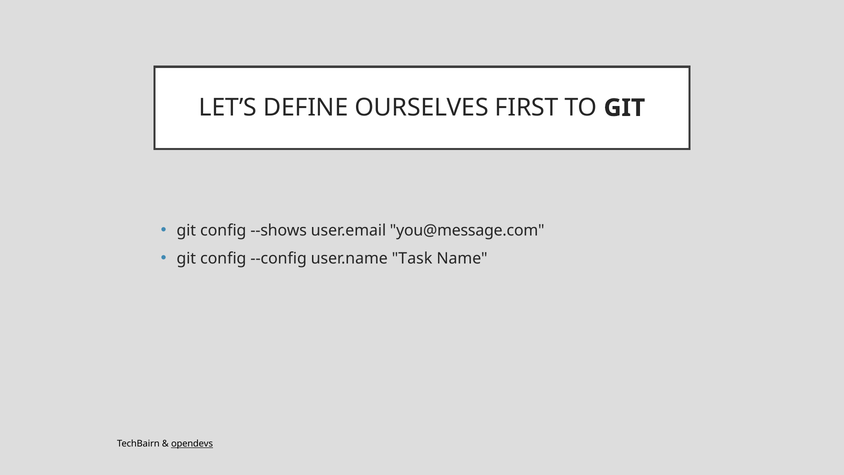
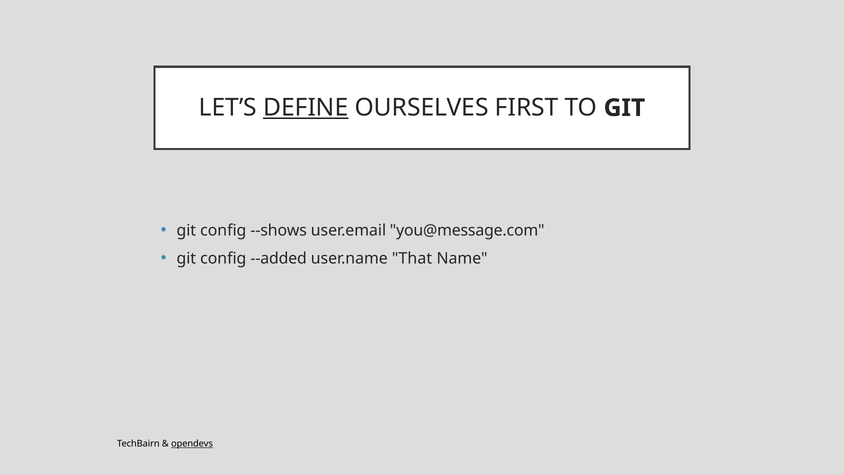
DEFINE underline: none -> present
--config: --config -> --added
Task: Task -> That
